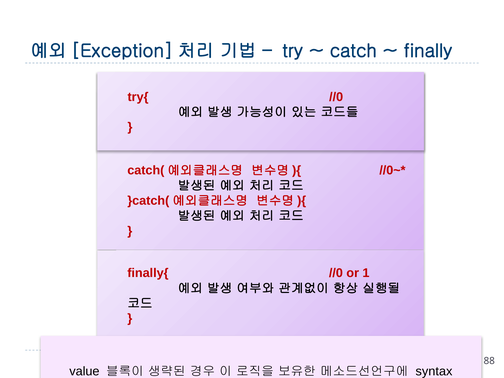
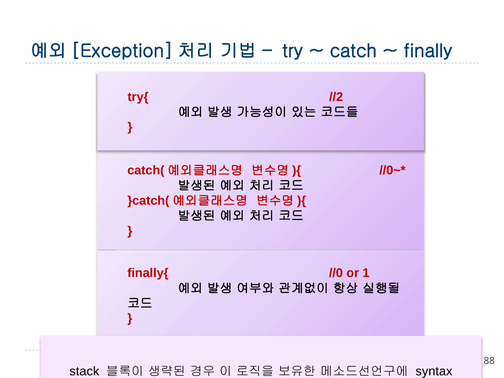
//0 at (336, 97): //0 -> //2
value: value -> stack
